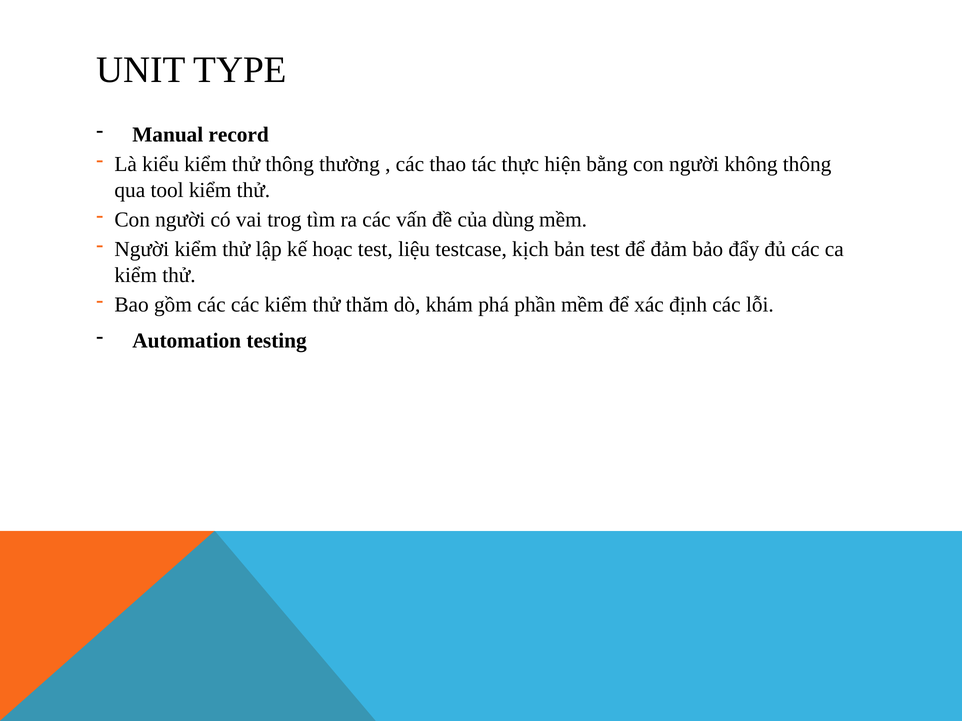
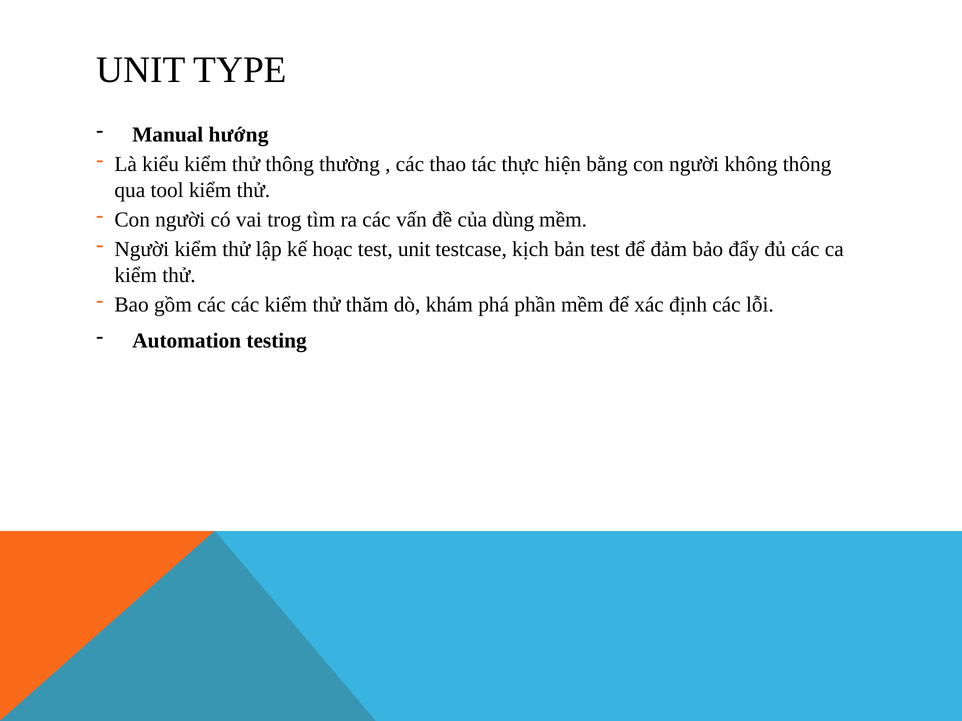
record: record -> hướng
test liệu: liệu -> unit
